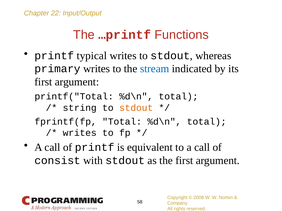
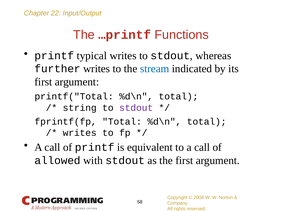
primary: primary -> further
stdout at (136, 108) colour: orange -> purple
consist: consist -> allowed
